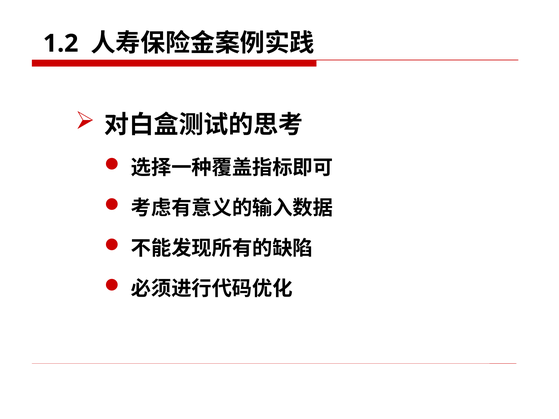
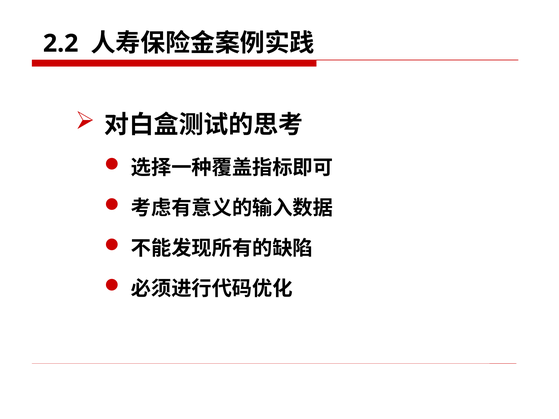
1.2: 1.2 -> 2.2
